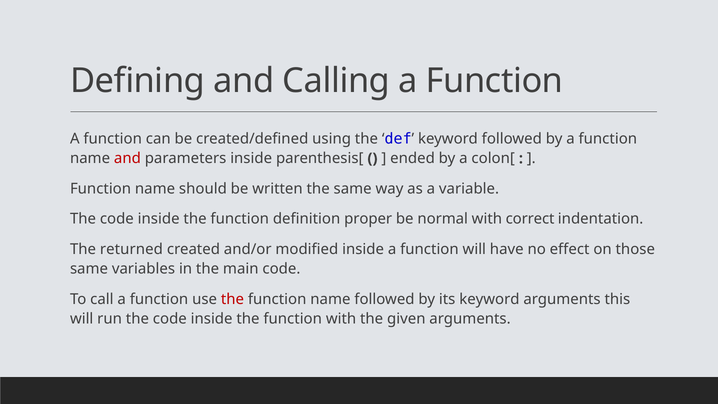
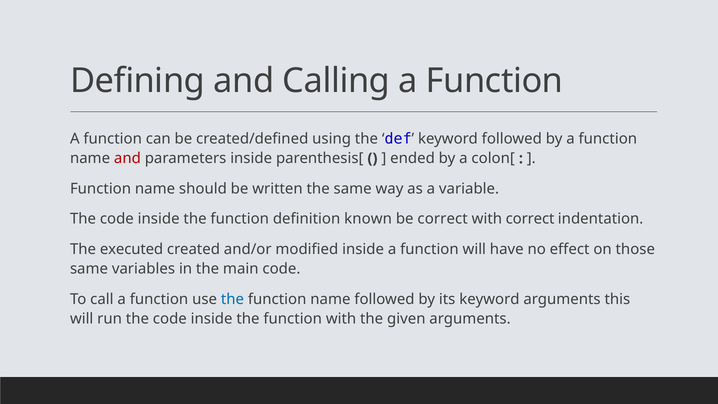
proper: proper -> known
be normal: normal -> correct
returned: returned -> executed
the at (232, 299) colour: red -> blue
